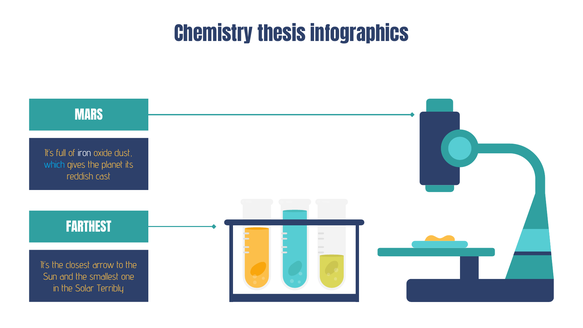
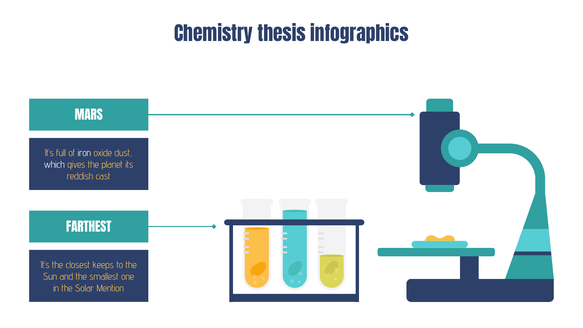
which colour: light blue -> white
arrow: arrow -> keeps
Terribly: Terribly -> Mention
